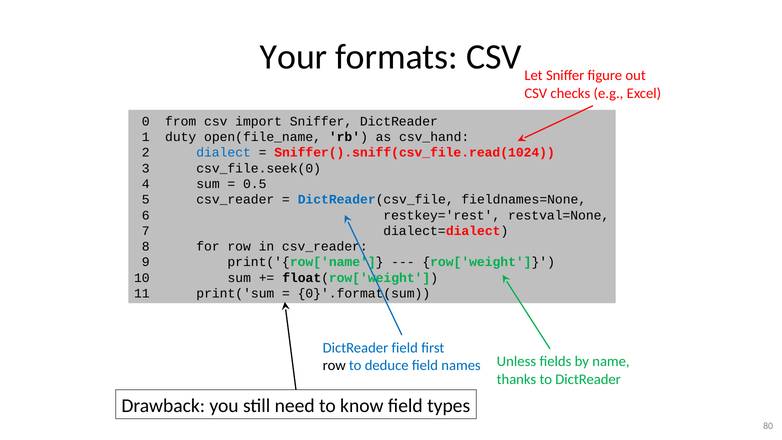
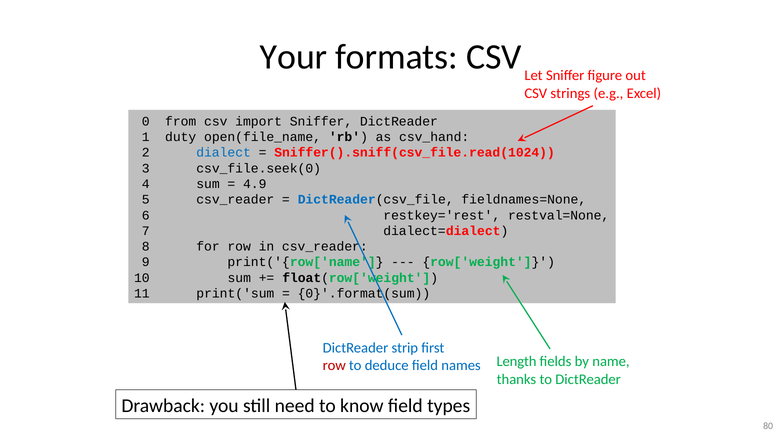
checks: checks -> strings
0.5: 0.5 -> 4.9
DictReader field: field -> strip
row at (334, 365) colour: black -> red
Unless: Unless -> Length
